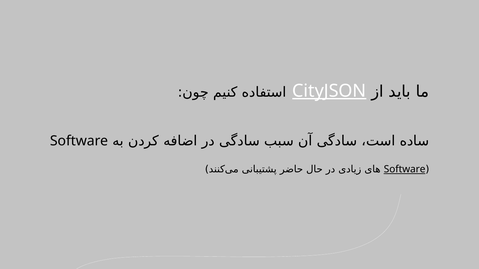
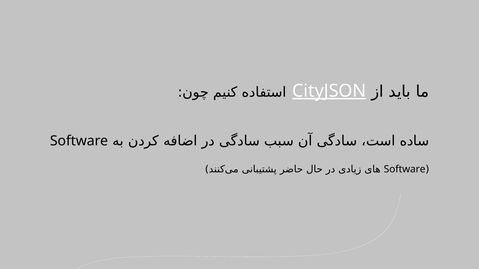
Software at (405, 170) underline: present -> none
